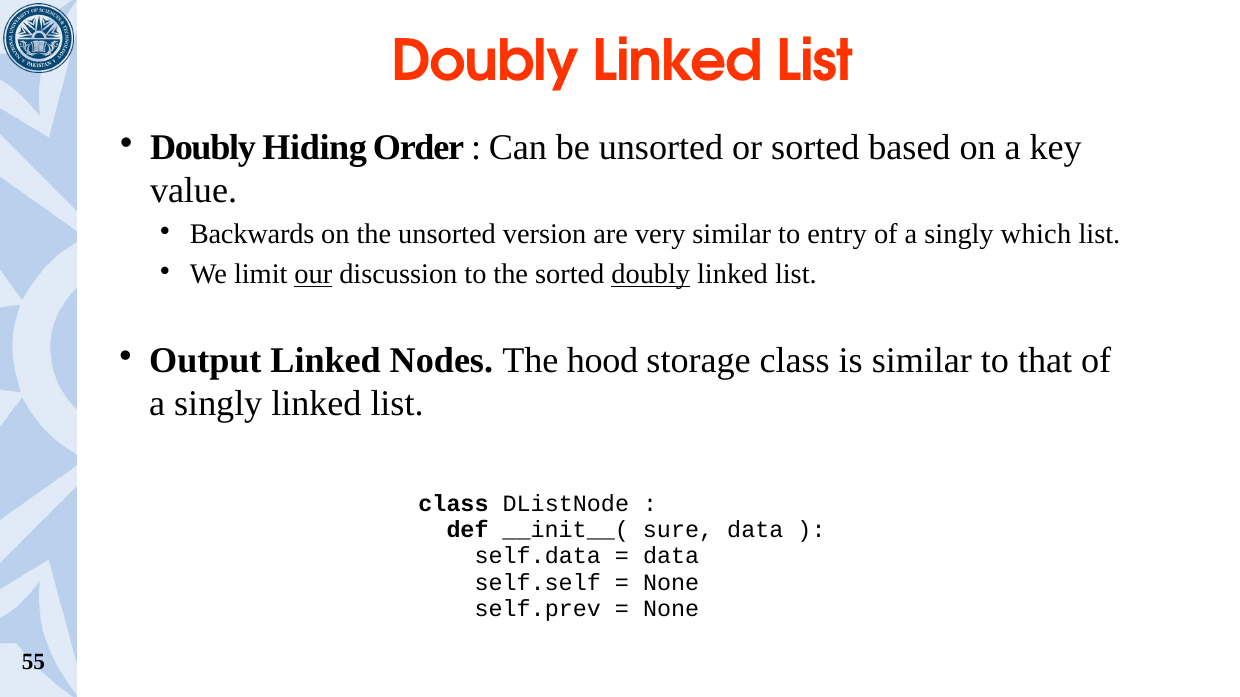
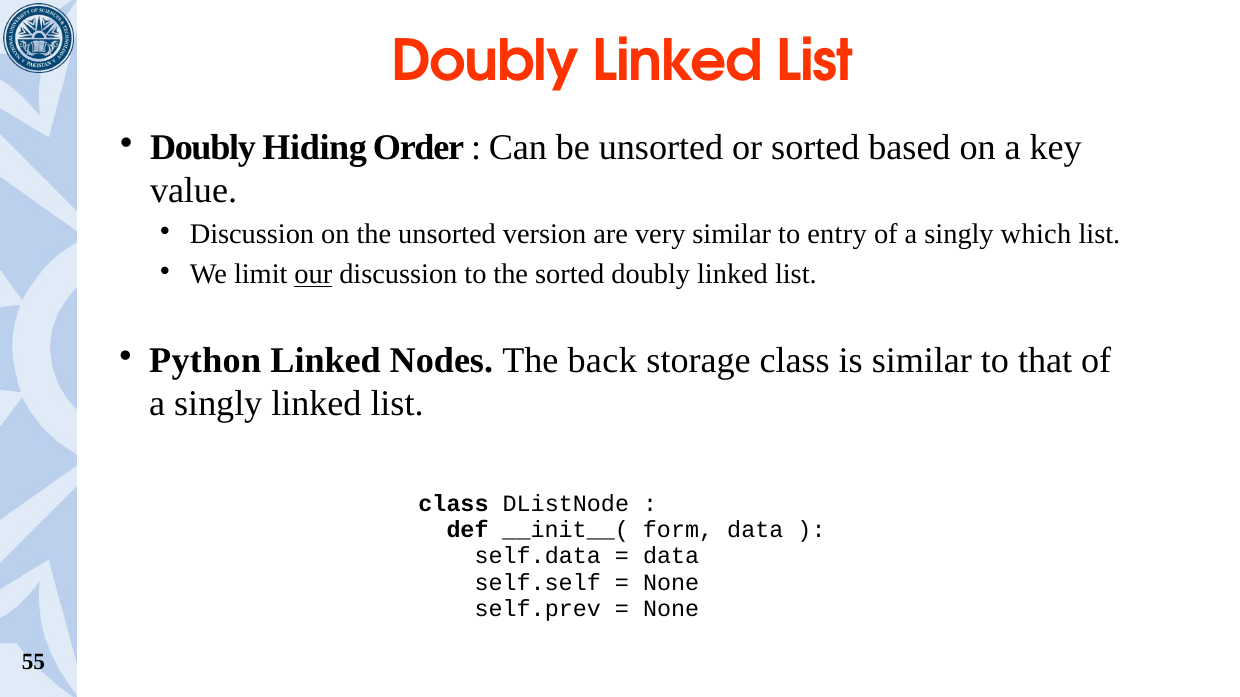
Backwards at (252, 235): Backwards -> Discussion
doubly at (651, 275) underline: present -> none
Output: Output -> Python
hood: hood -> back
sure: sure -> form
